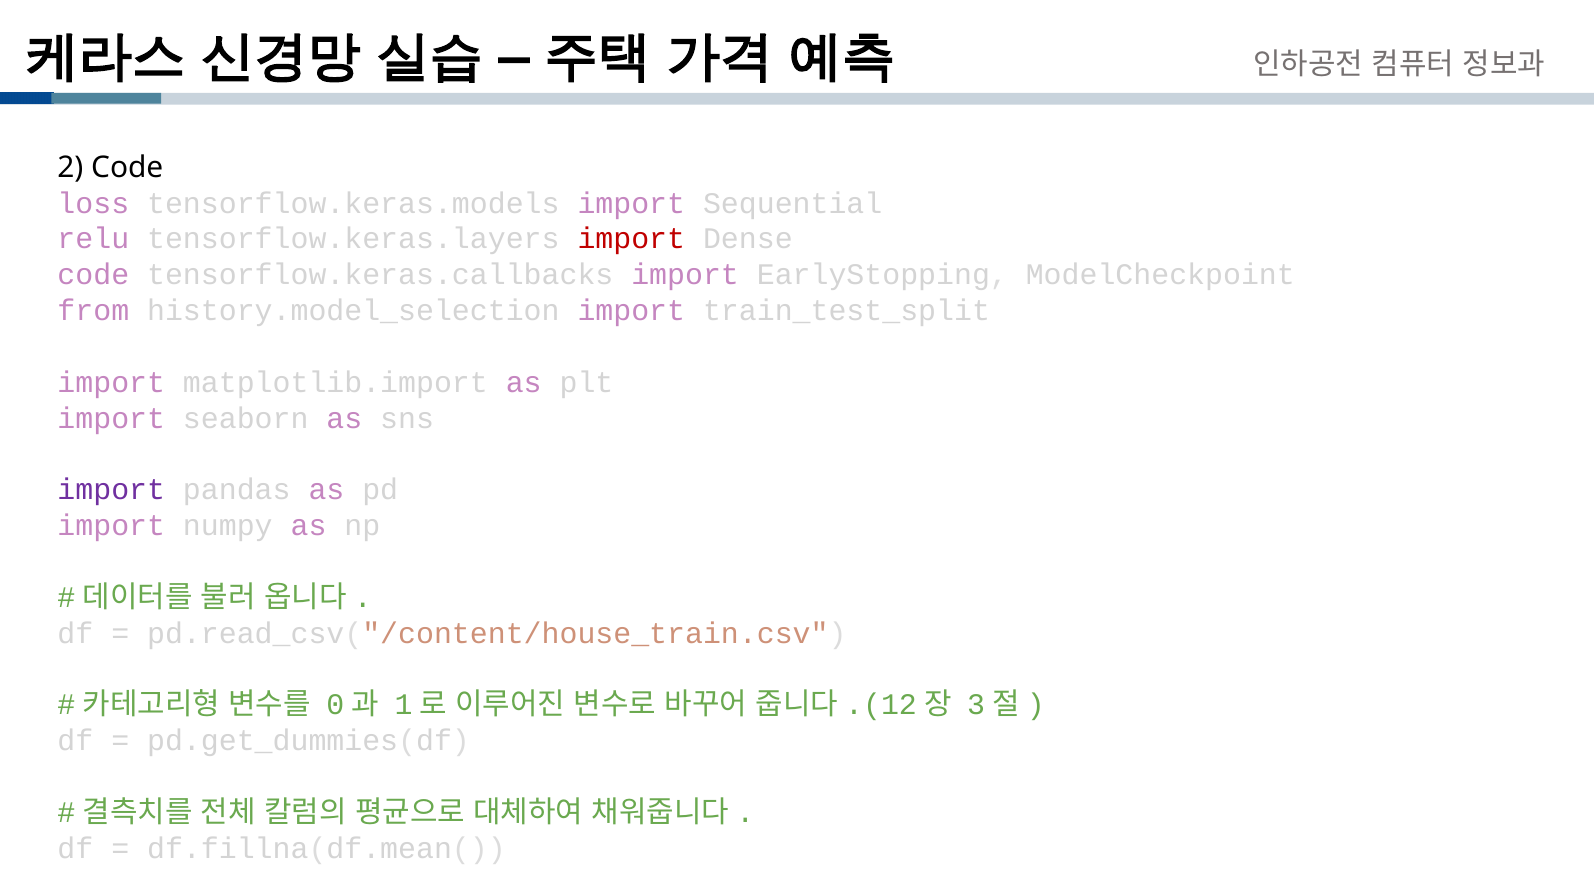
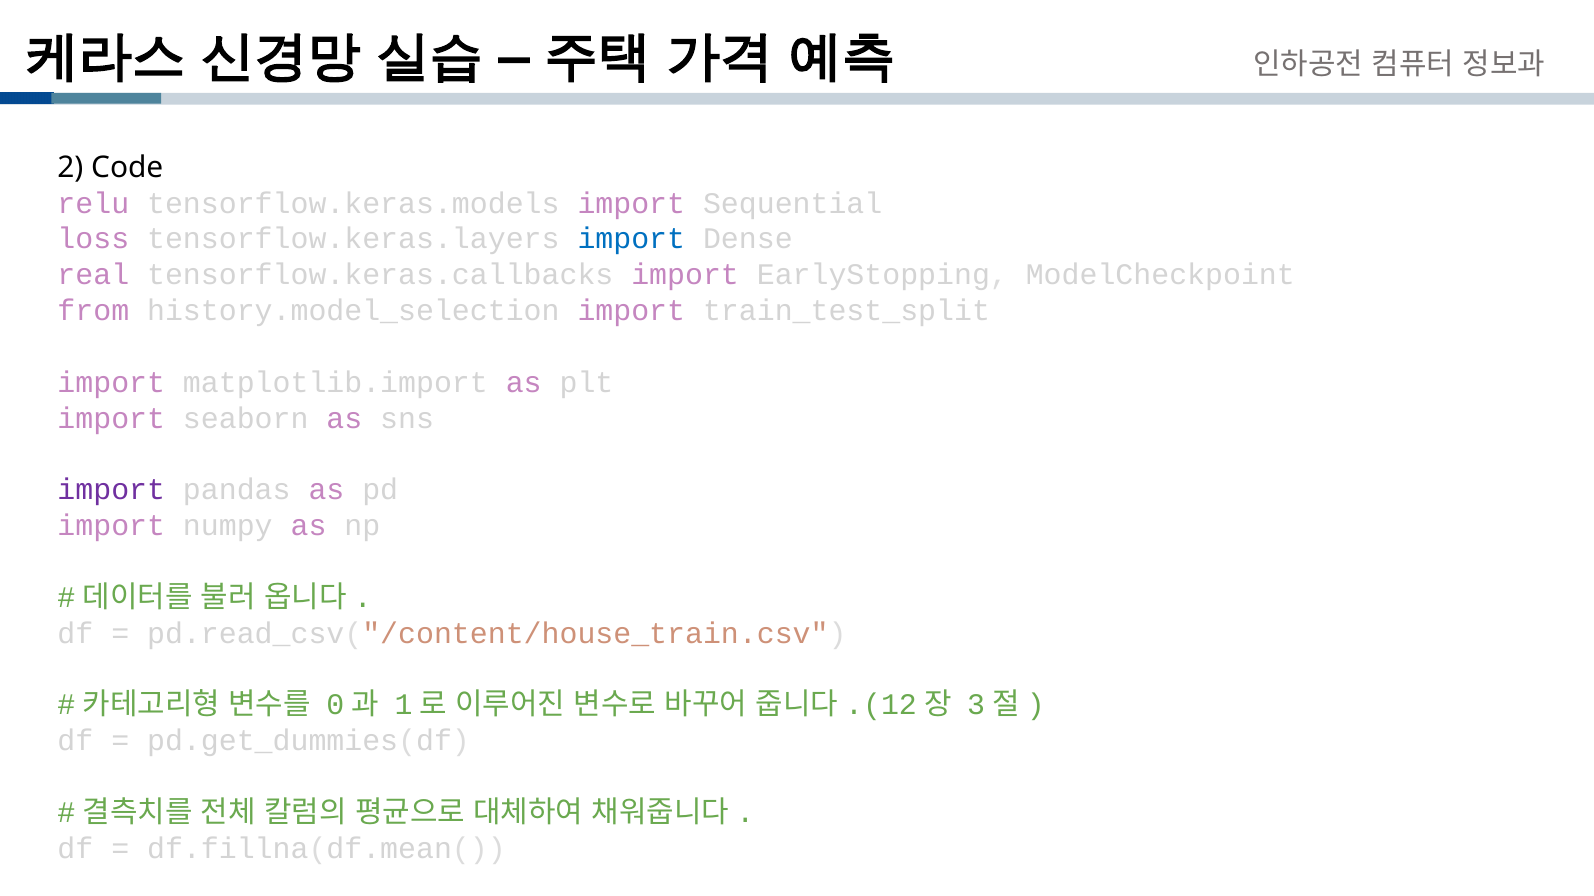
loss at (93, 203): loss -> relu
relu at (93, 239): relu -> loss
import at (631, 239) colour: red -> blue
code at (93, 275): code -> real
